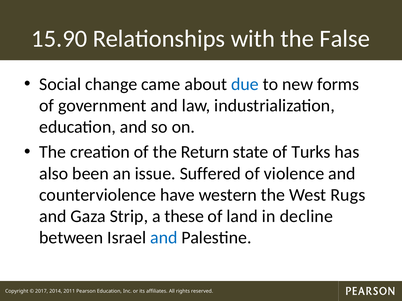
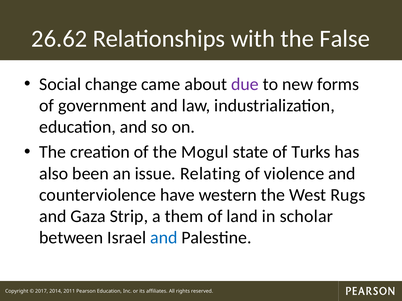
15.90: 15.90 -> 26.62
due colour: blue -> purple
Return: Return -> Mogul
Suffered: Suffered -> Relating
these: these -> them
decline: decline -> scholar
